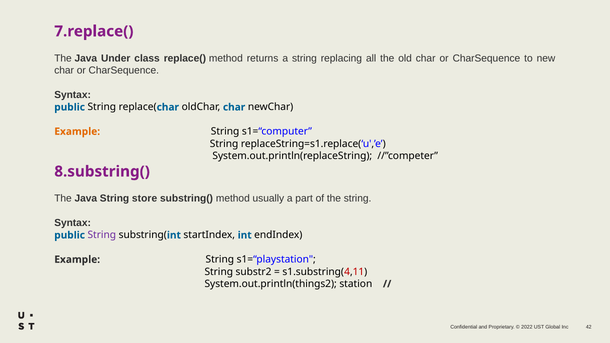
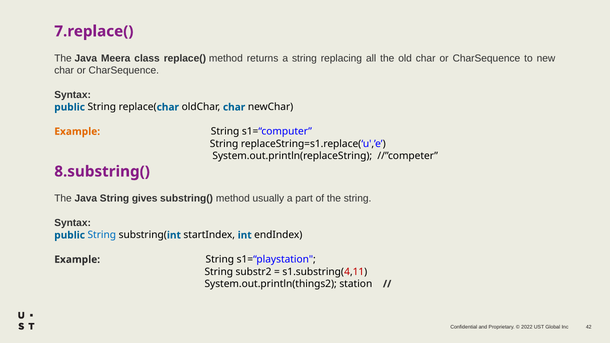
Under: Under -> Meera
store: store -> gives
String at (102, 235) colour: purple -> blue
